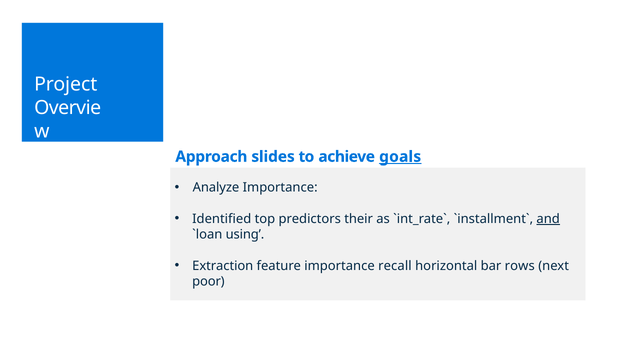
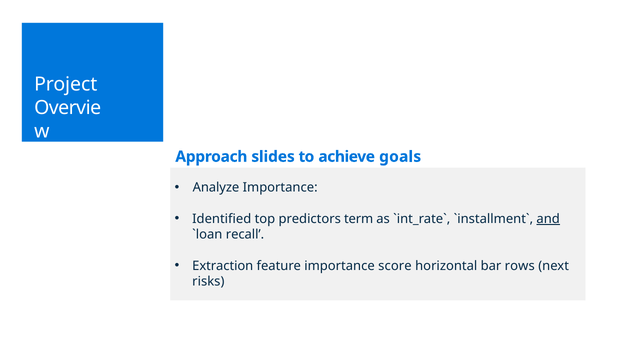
goals underline: present -> none
their: their -> term
using: using -> recall
recall: recall -> score
poor: poor -> risks
